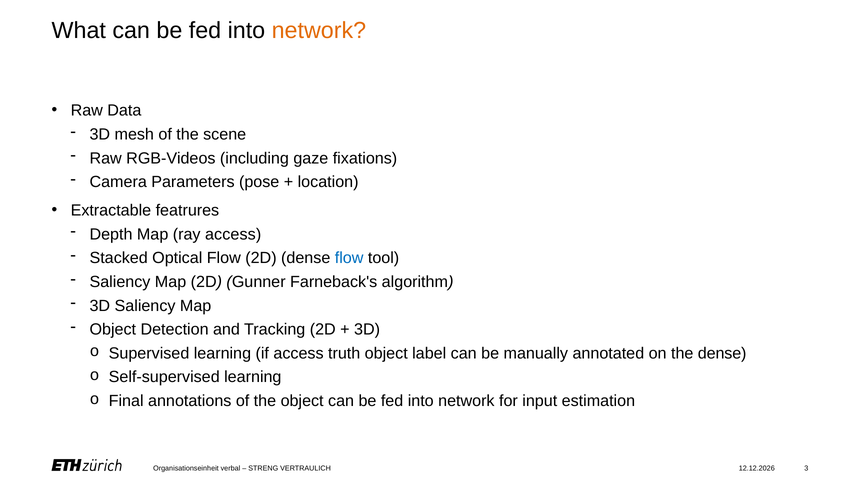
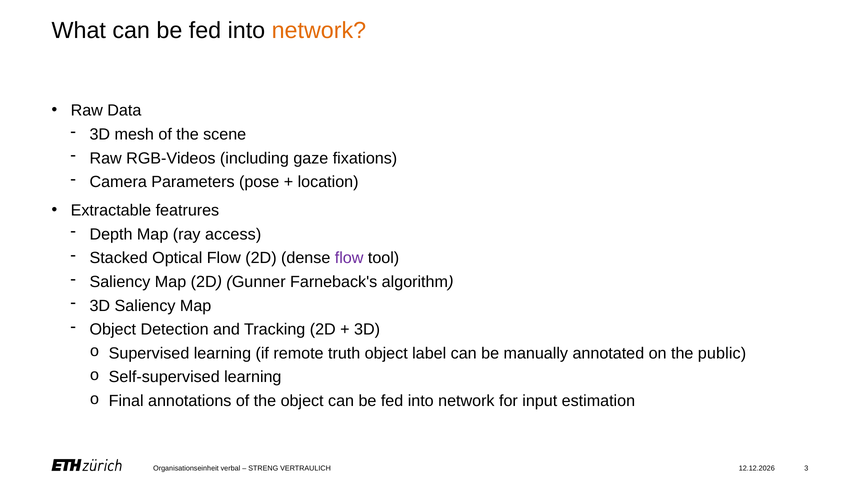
flow at (349, 258) colour: blue -> purple
if access: access -> remote
the dense: dense -> public
